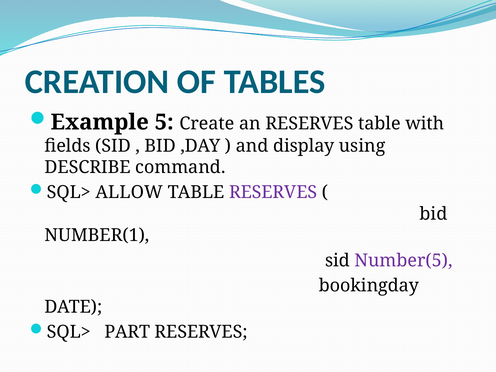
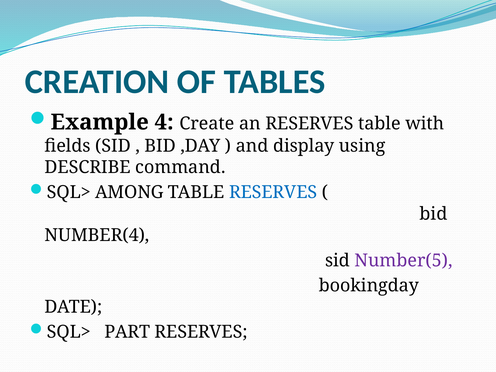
5: 5 -> 4
ALLOW: ALLOW -> AMONG
RESERVES at (273, 192) colour: purple -> blue
NUMBER(1: NUMBER(1 -> NUMBER(4
